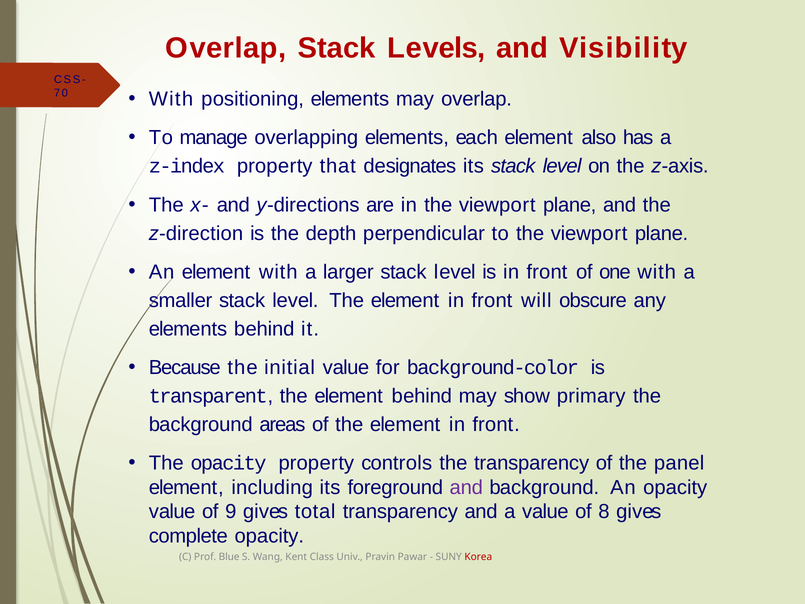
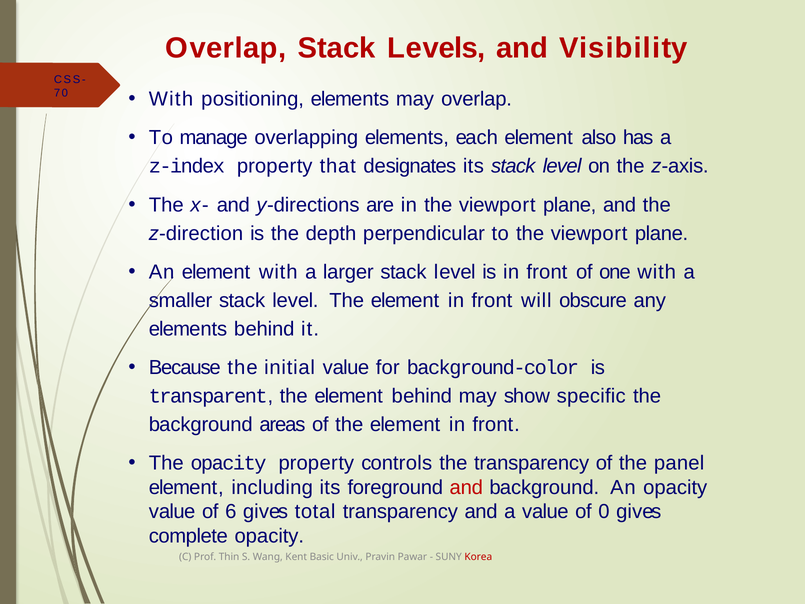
primary: primary -> specific
and at (466, 487) colour: purple -> red
9: 9 -> 6
8: 8 -> 0
Blue: Blue -> Thin
Class: Class -> Basic
